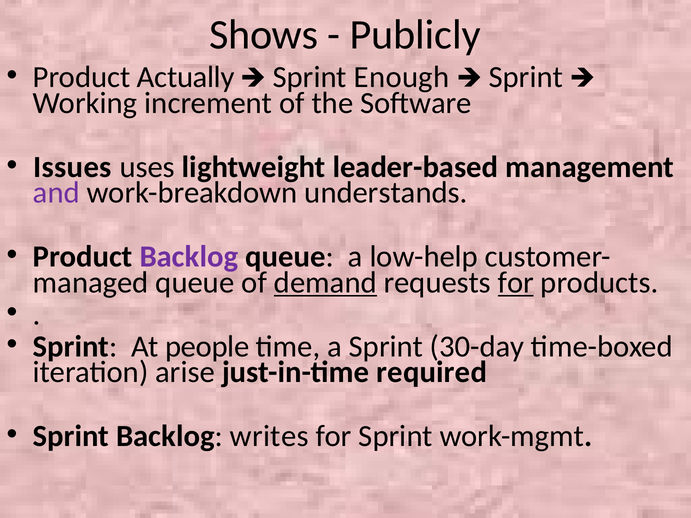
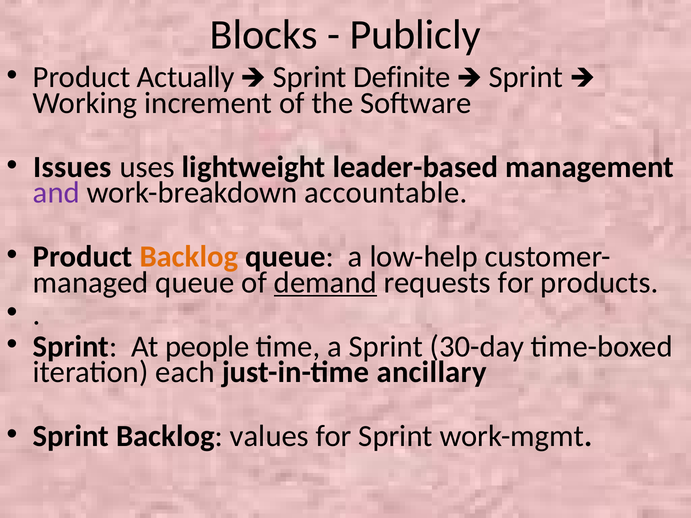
Shows: Shows -> Blocks
Enough: Enough -> Definite
understands: understands -> accountable
Backlog at (189, 257) colour: purple -> orange
for at (516, 283) underline: present -> none
arise: arise -> each
required: required -> ancillary
writes: writes -> values
